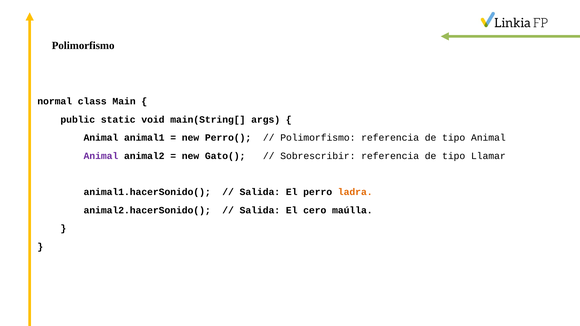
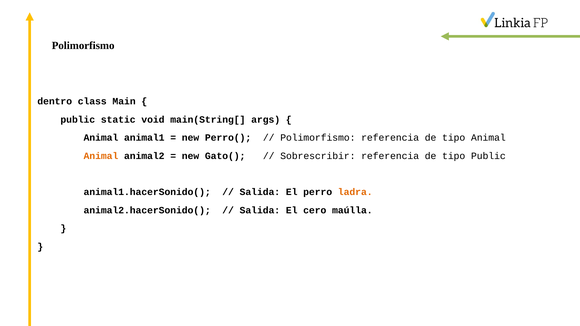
normal: normal -> dentro
Animal at (101, 156) colour: purple -> orange
tipo Llamar: Llamar -> Public
